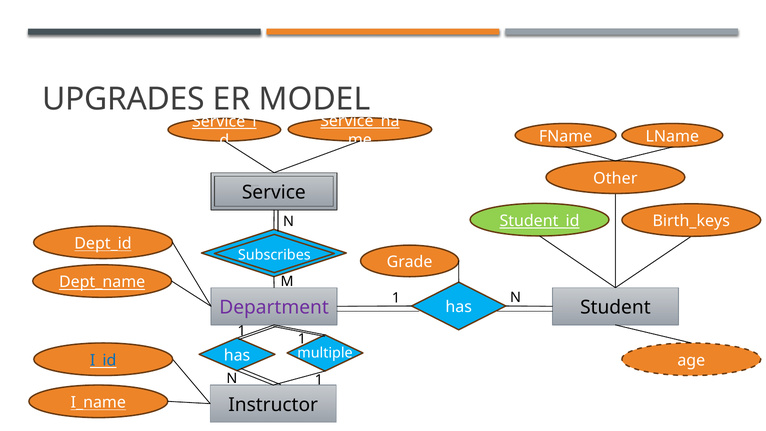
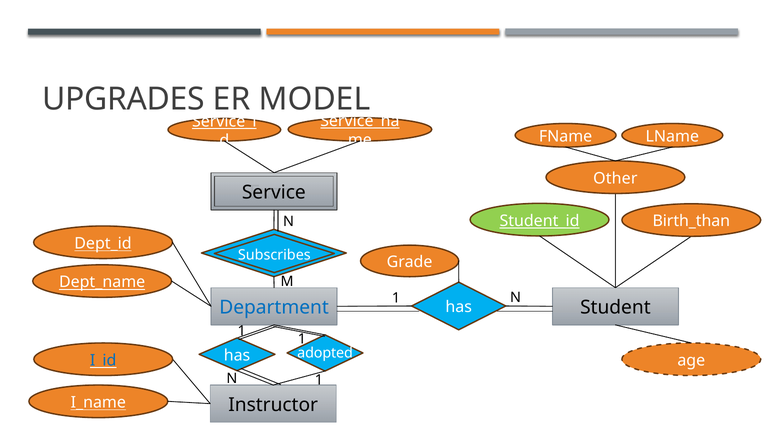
Birth_keys: Birth_keys -> Birth_than
Department colour: purple -> blue
multiple: multiple -> adopted
